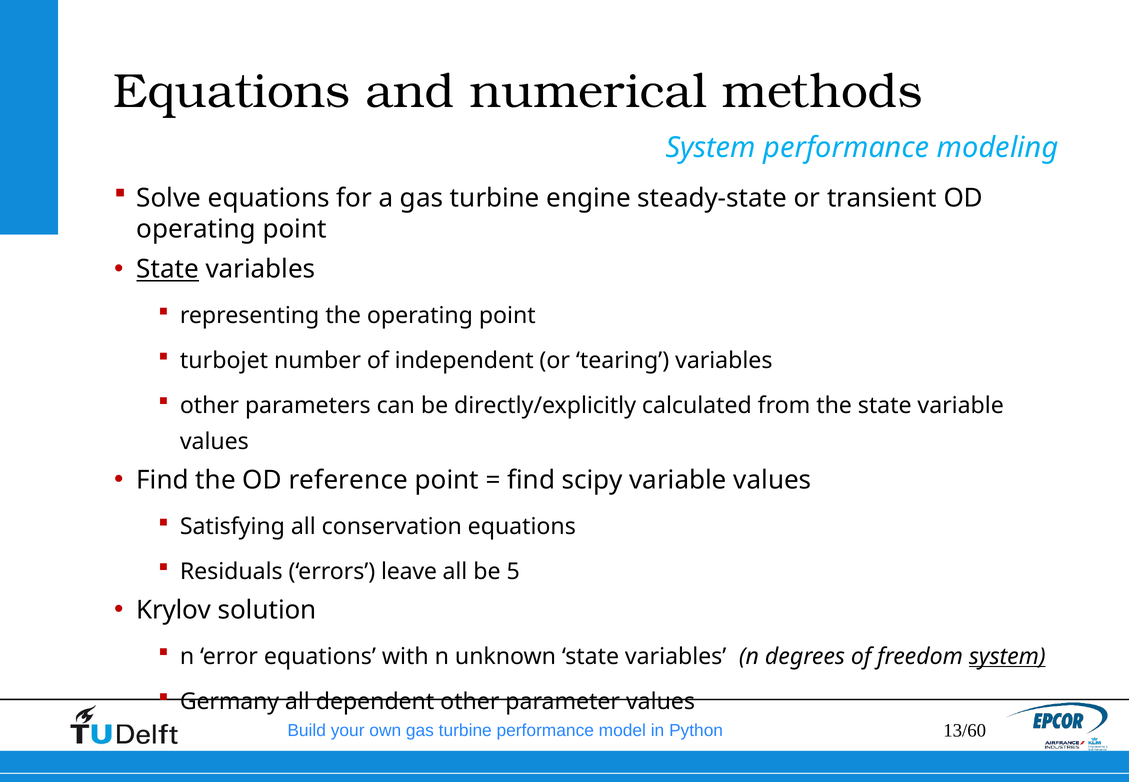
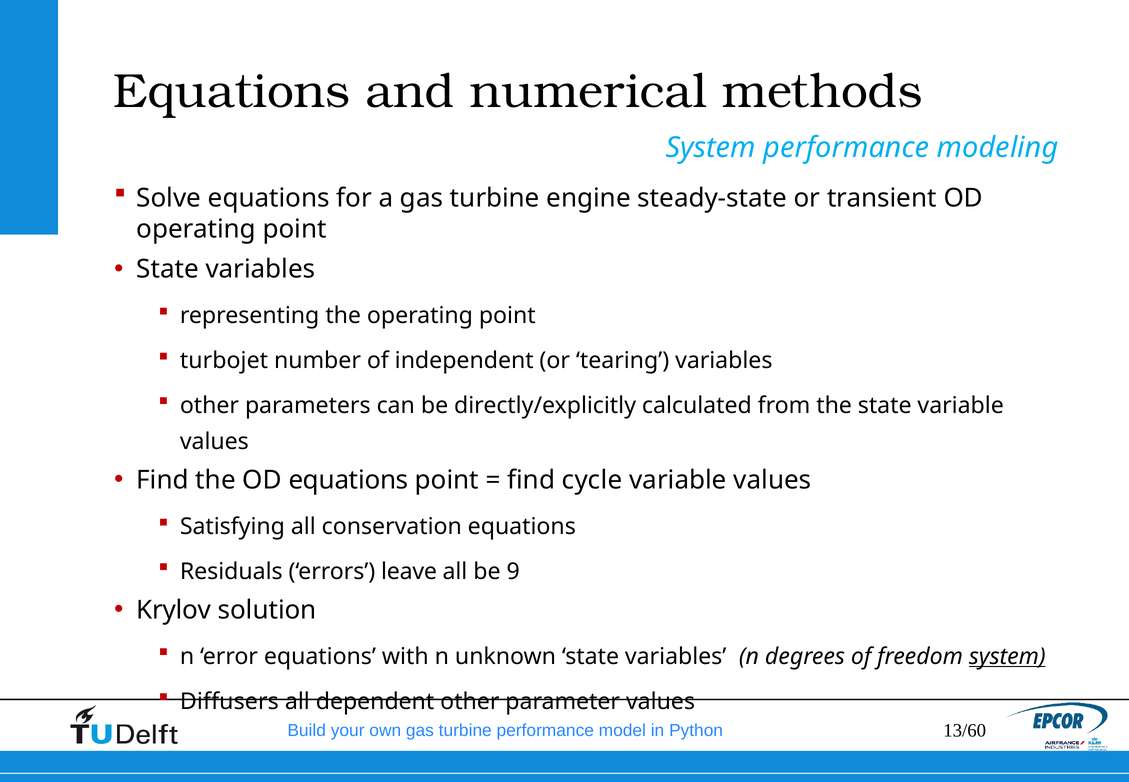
State at (168, 269) underline: present -> none
OD reference: reference -> equations
scipy: scipy -> cycle
5: 5 -> 9
Germany: Germany -> Diffusers
